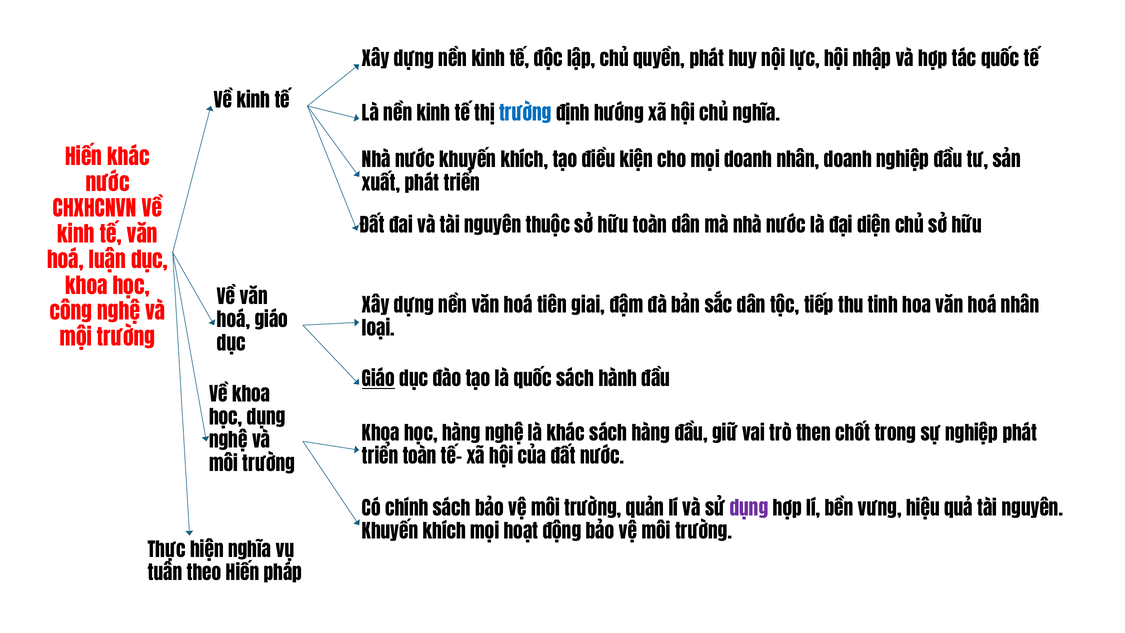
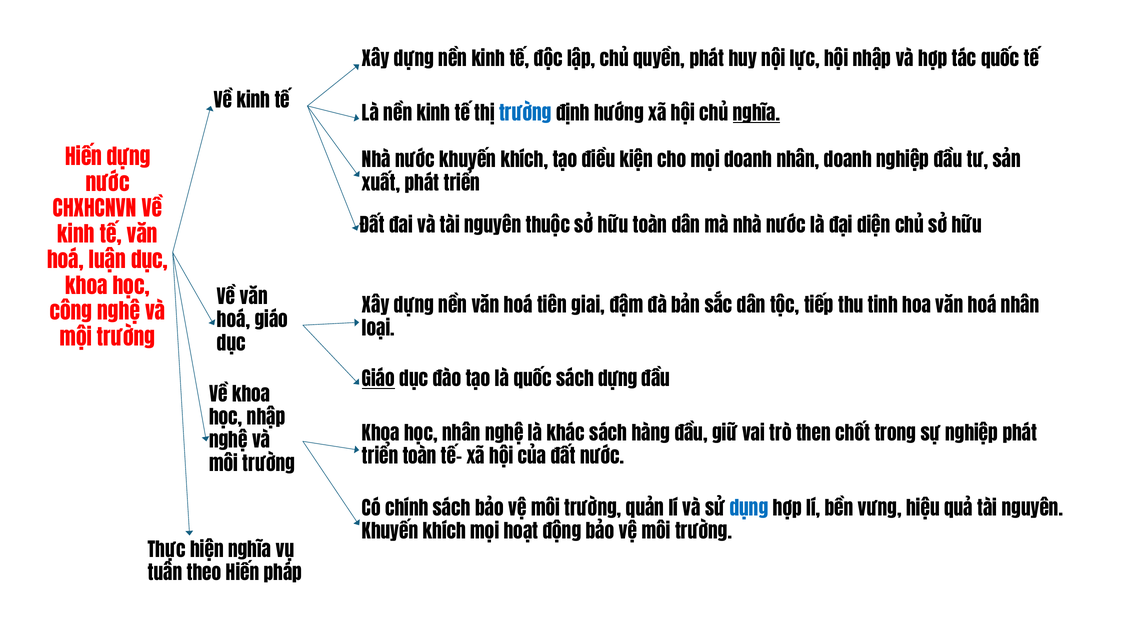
nghĩa at (756, 114) underline: none -> present
Hiến khác: khác -> dựng
sách hành: hành -> dựng
học dụng: dụng -> nhập
học hàng: hàng -> nhân
dụng at (749, 509) colour: purple -> blue
